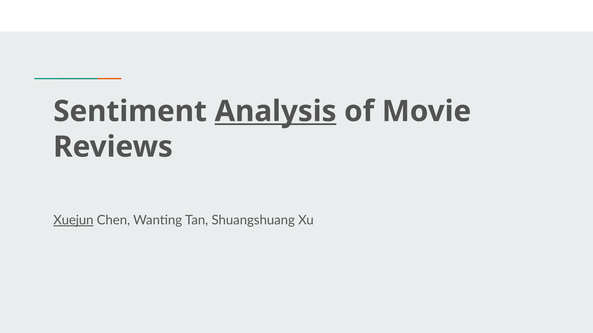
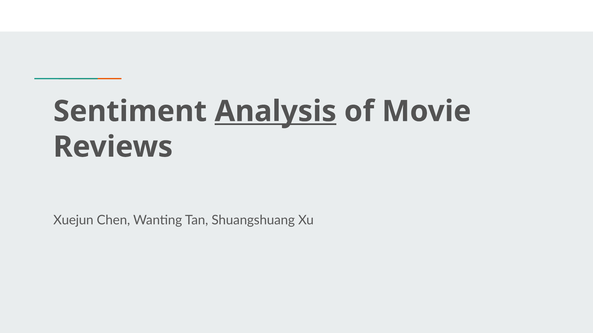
Xuejun underline: present -> none
